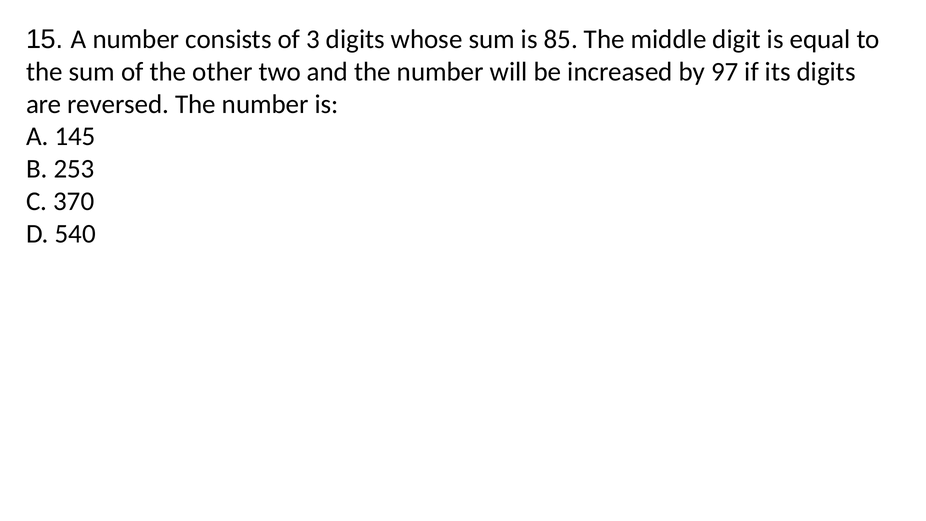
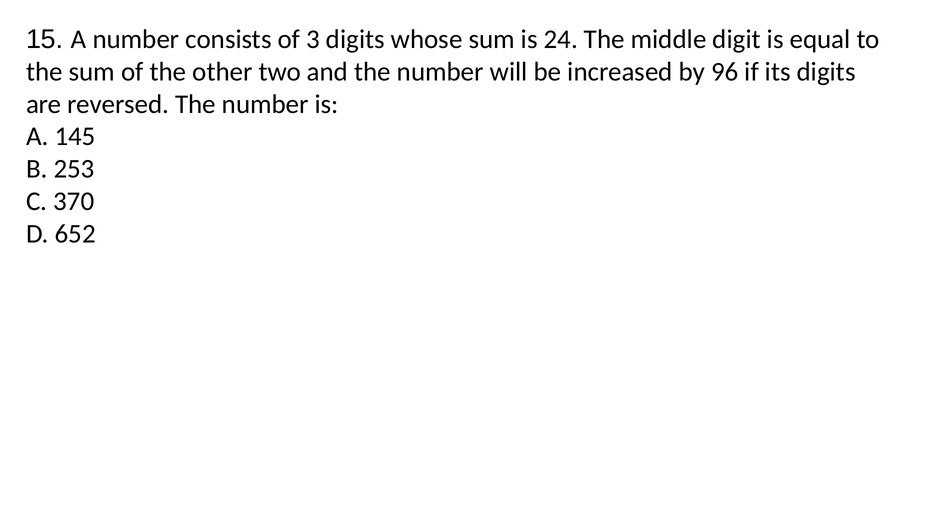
85: 85 -> 24
97: 97 -> 96
540: 540 -> 652
